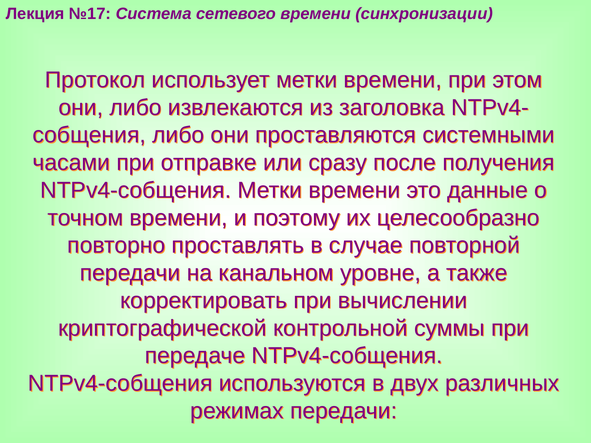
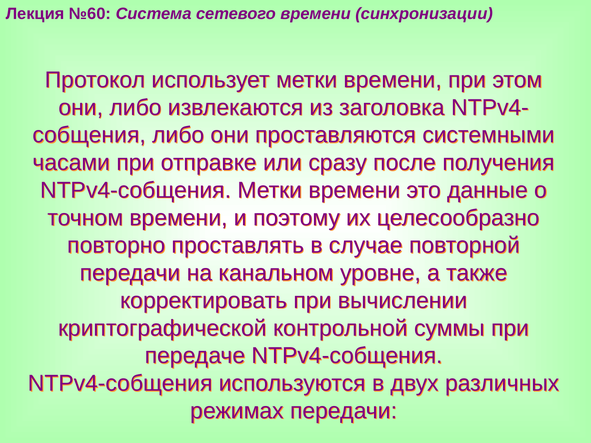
№17: №17 -> №60
